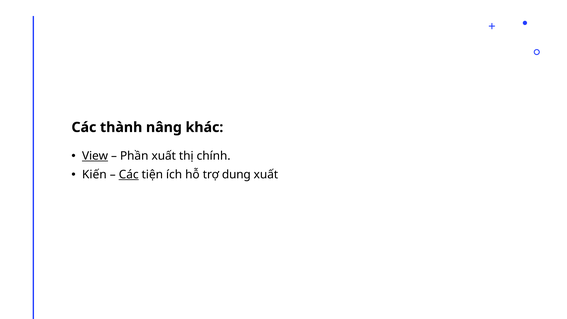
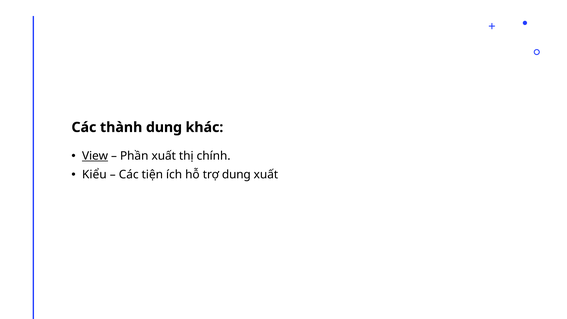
thành nâng: nâng -> dung
Kiến: Kiến -> Kiểu
Các at (129, 175) underline: present -> none
